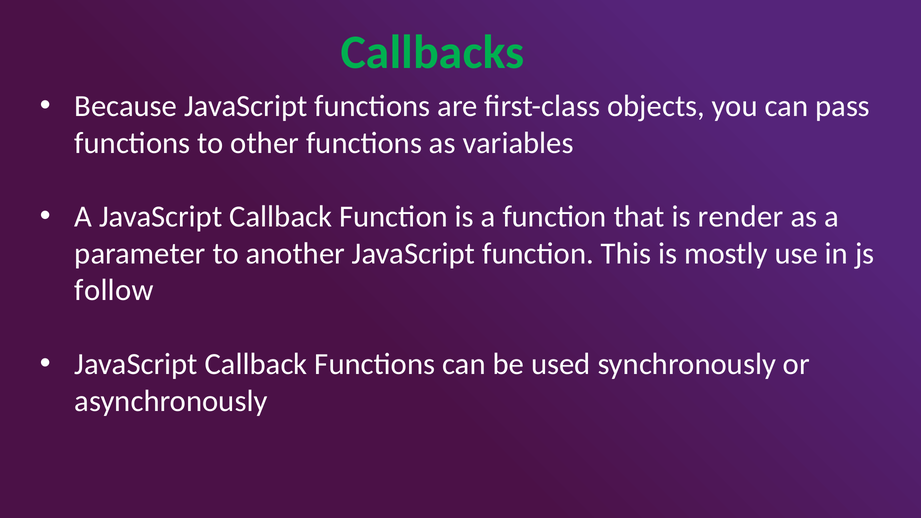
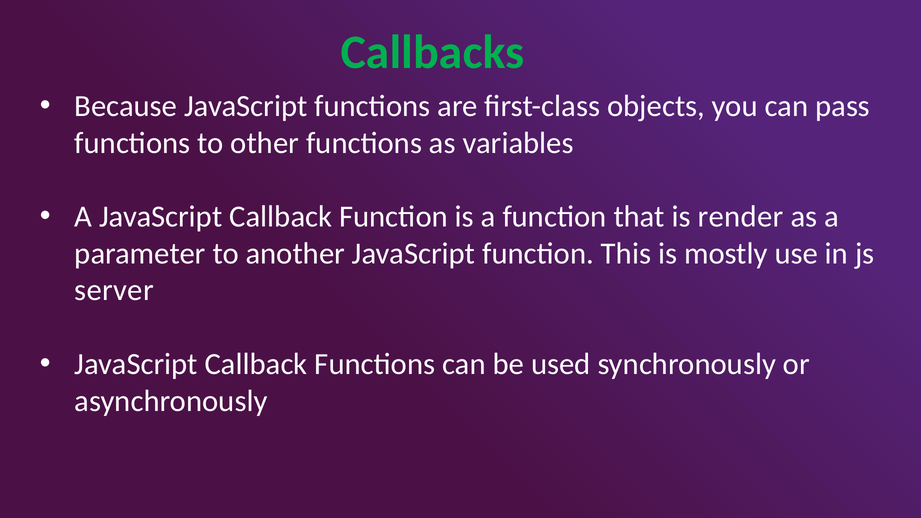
follow: follow -> server
